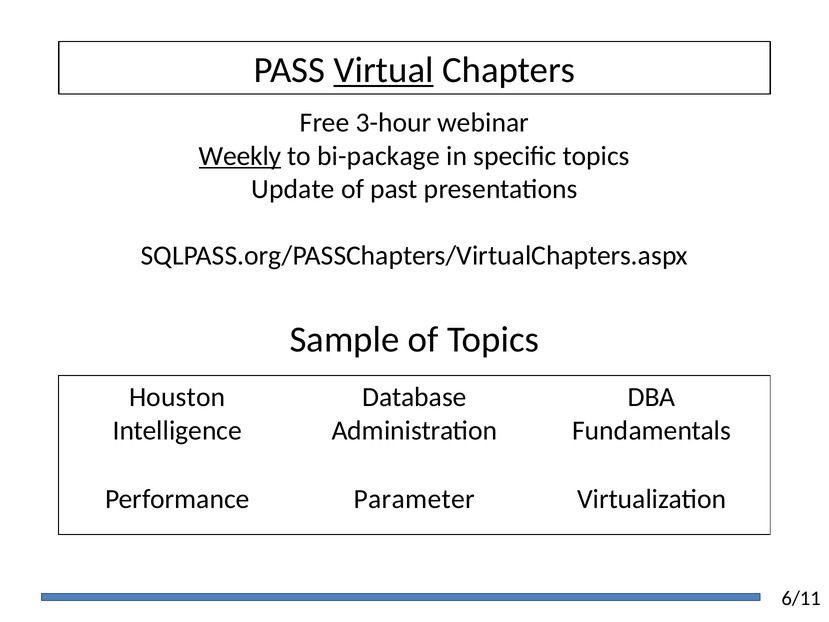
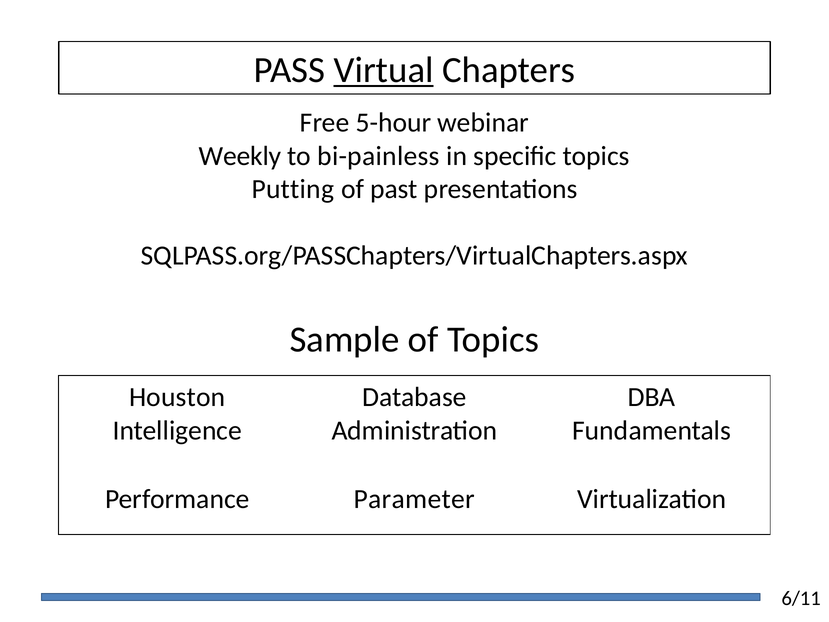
3-hour: 3-hour -> 5-hour
Weekly underline: present -> none
bi-package: bi-package -> bi-painless
Update: Update -> Putting
